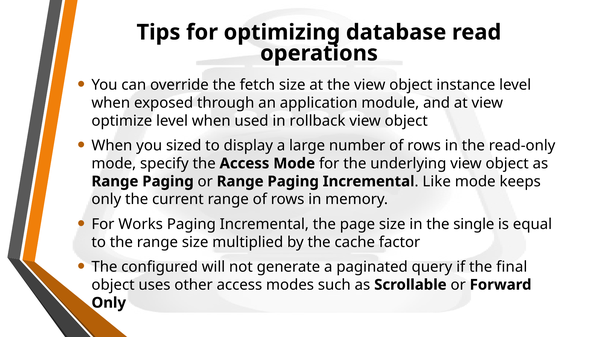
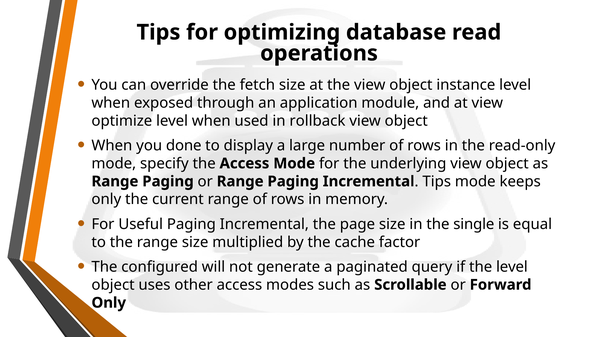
sized: sized -> done
Like at (437, 181): Like -> Tips
Works: Works -> Useful
the final: final -> level
